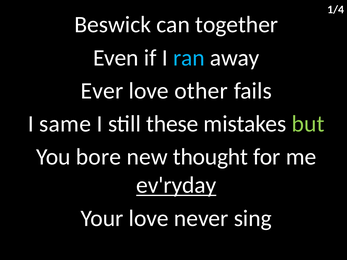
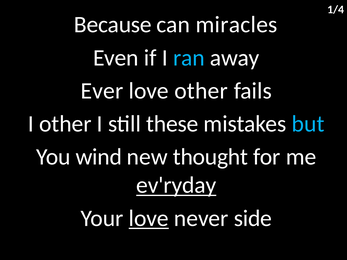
Beswick: Beswick -> Because
together: together -> miracles
I same: same -> other
but colour: light green -> light blue
bore: bore -> wind
love at (149, 218) underline: none -> present
sing: sing -> side
